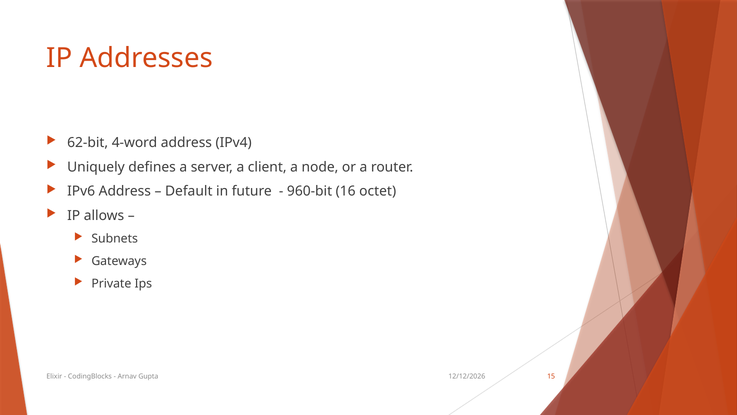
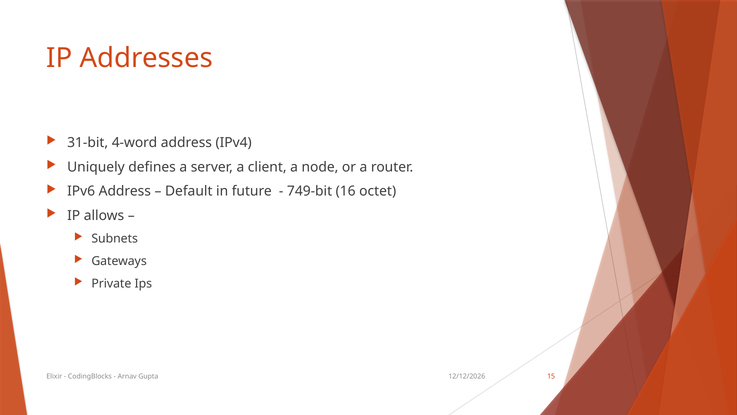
62-bit: 62-bit -> 31-bit
960-bit: 960-bit -> 749-bit
